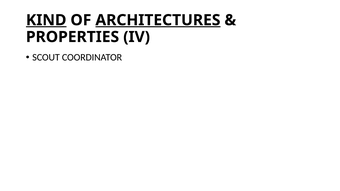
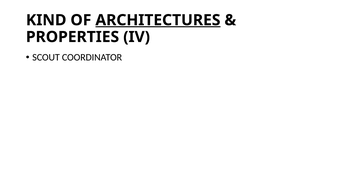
KIND underline: present -> none
